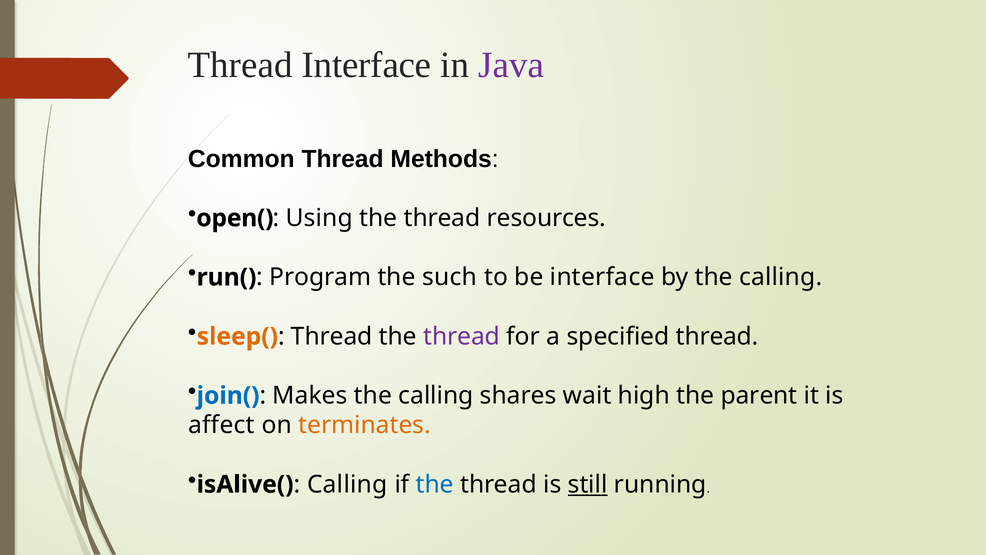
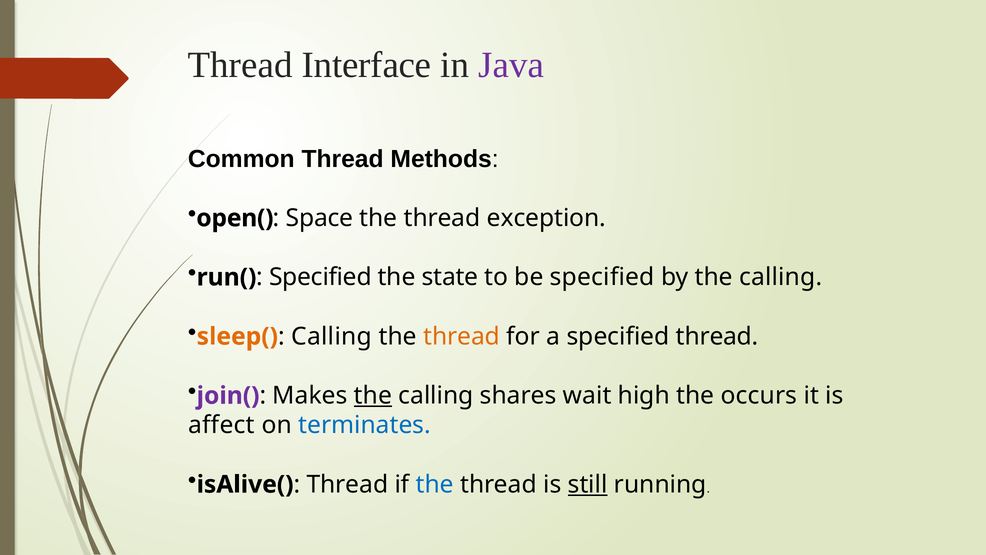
Using: Using -> Space
resources: resources -> exception
Program at (320, 277): Program -> Specified
such: such -> state
be interface: interface -> specified
Thread at (332, 336): Thread -> Calling
thread at (462, 336) colour: purple -> orange
join( colour: blue -> purple
the at (373, 395) underline: none -> present
parent: parent -> occurs
terminates colour: orange -> blue
Calling at (347, 484): Calling -> Thread
